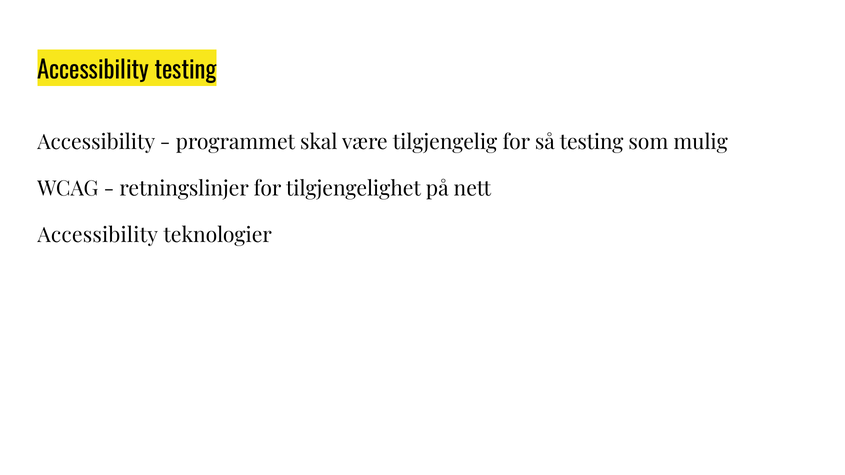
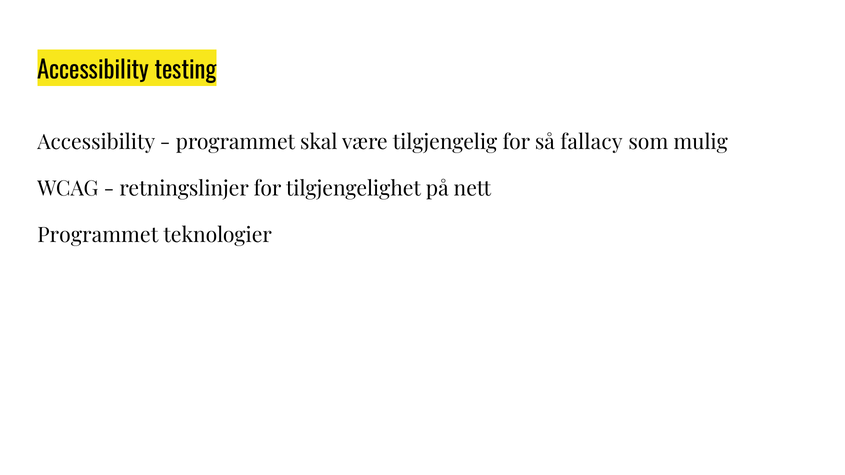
så testing: testing -> fallacy
Accessibility at (98, 236): Accessibility -> Programmet
